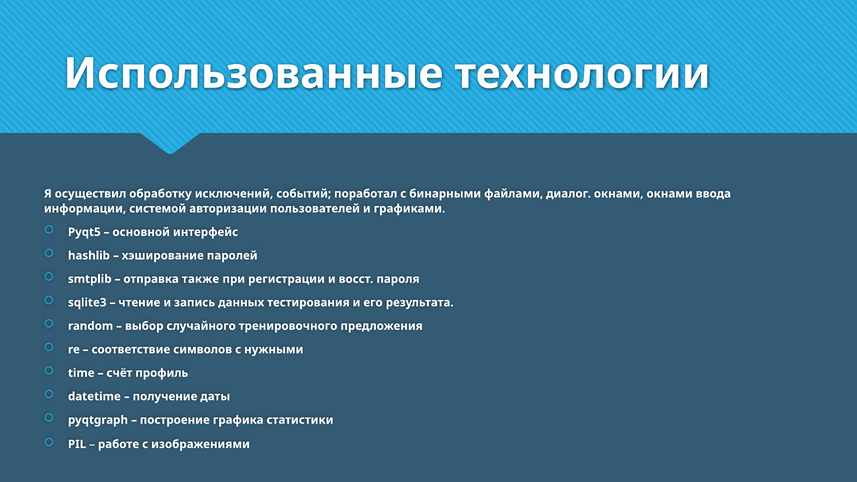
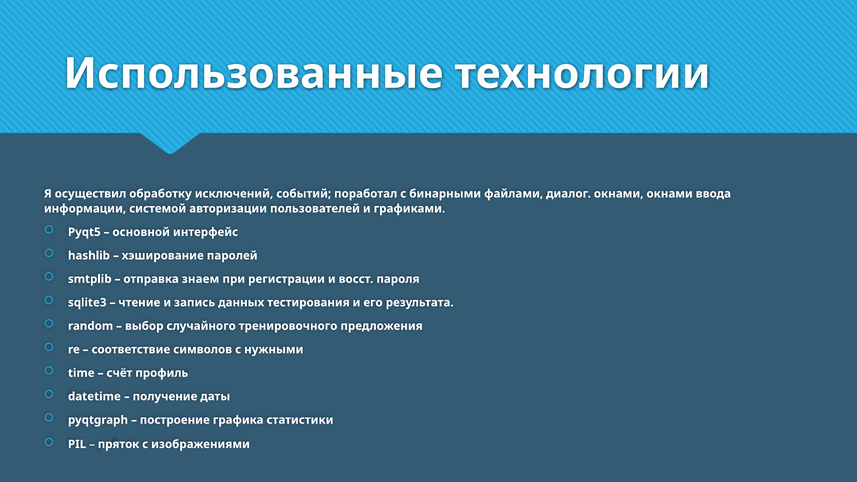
также: также -> знаем
работе: работе -> пряток
